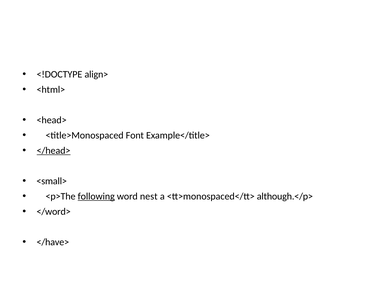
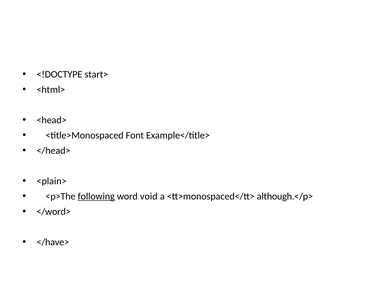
align>: align> -> start>
</head> underline: present -> none
<small>: <small> -> <plain>
nest: nest -> void
